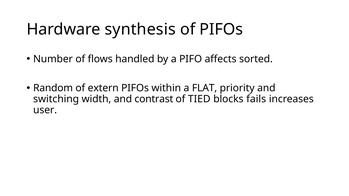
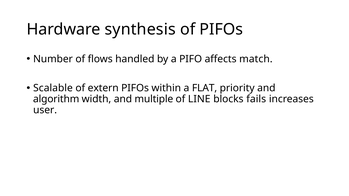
sorted: sorted -> match
Random: Random -> Scalable
switching: switching -> algorithm
contrast: contrast -> multiple
TIED: TIED -> LINE
